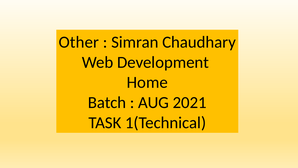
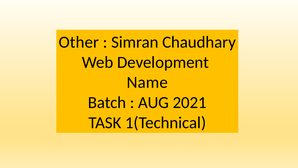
Home: Home -> Name
